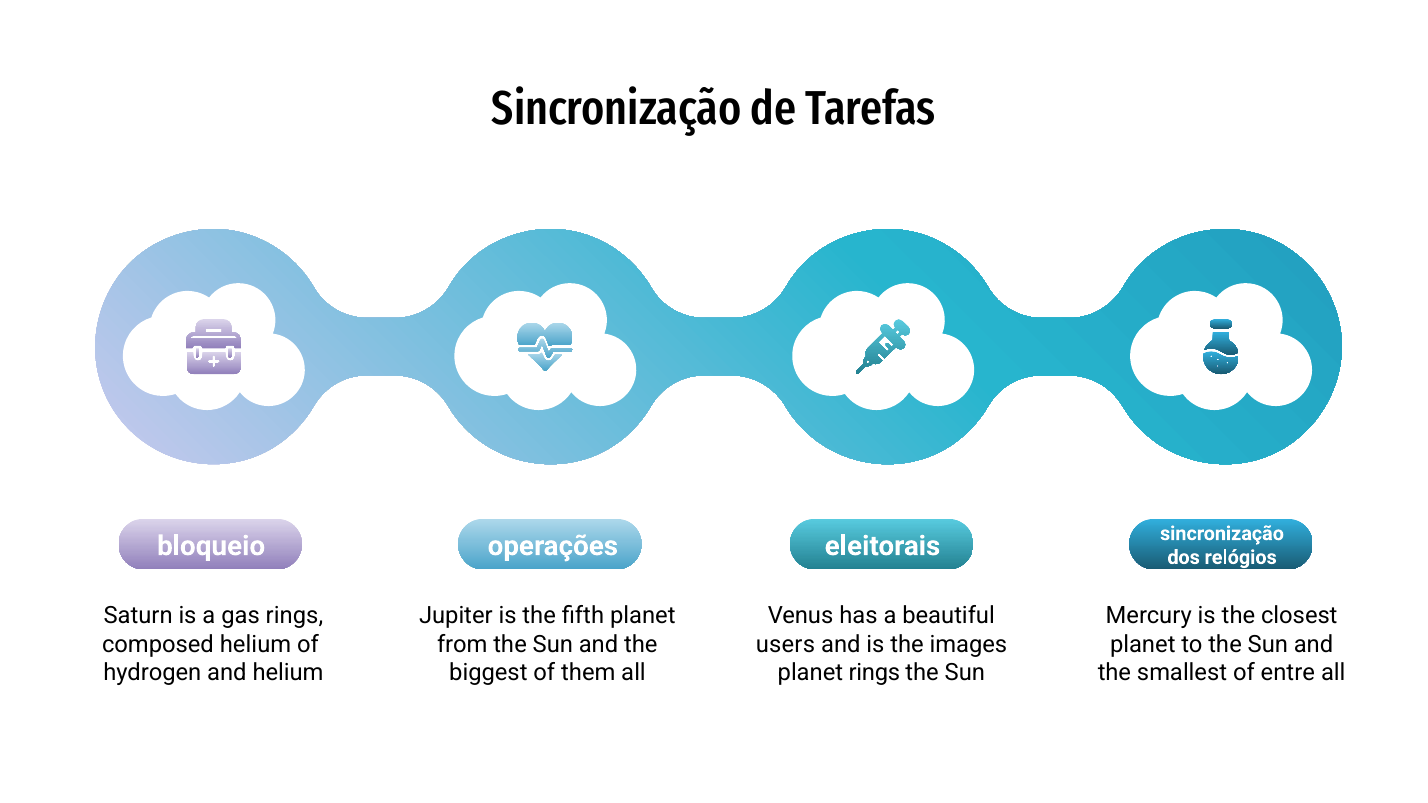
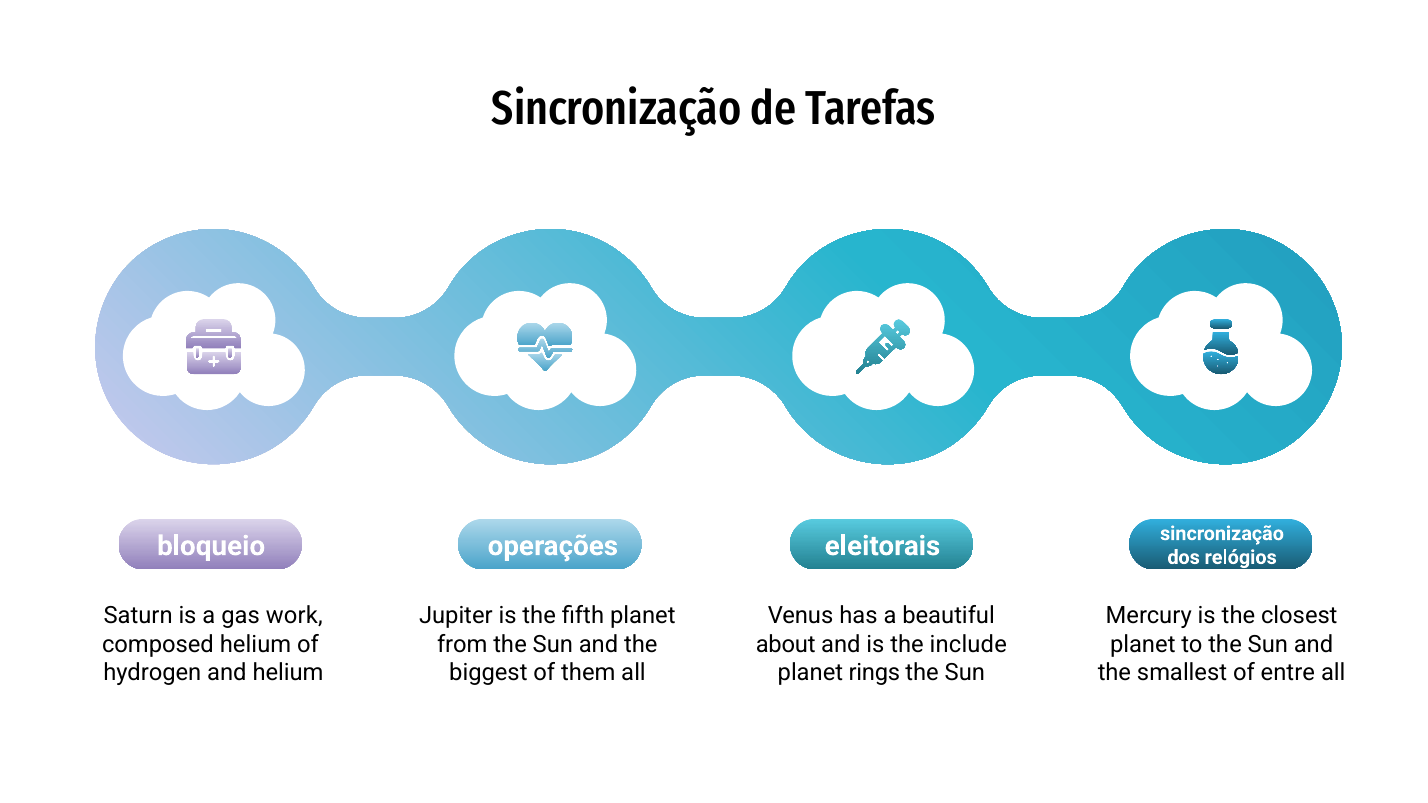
gas rings: rings -> work
users: users -> about
images: images -> include
